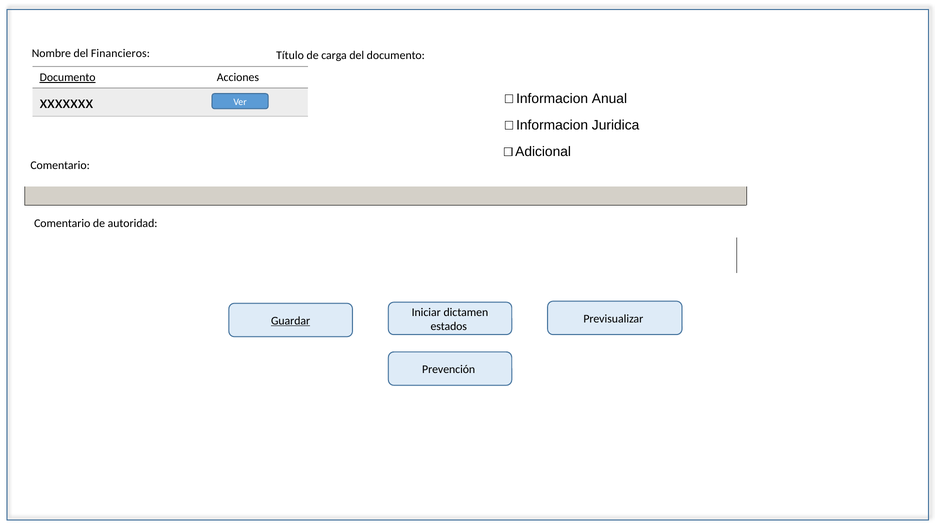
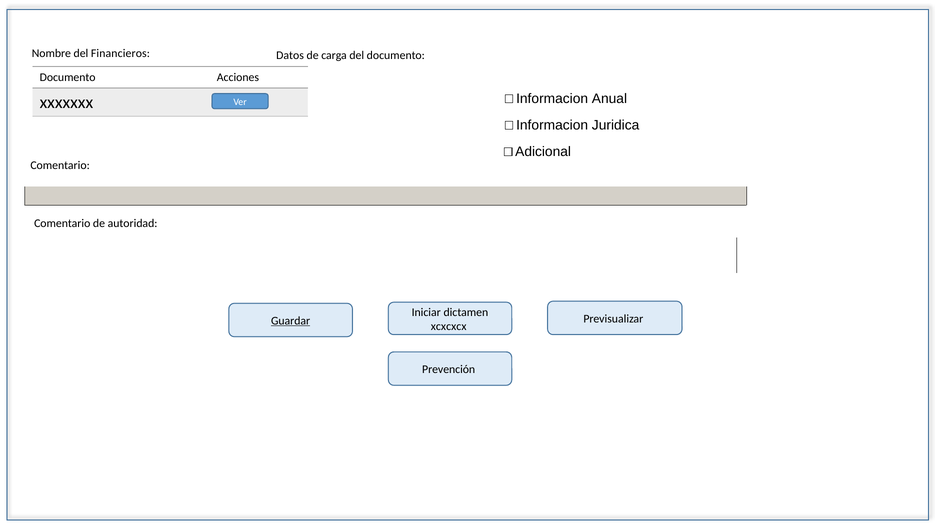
Título: Título -> Datos
Documento at (68, 78) underline: present -> none
estados: estados -> xcxcxcx
